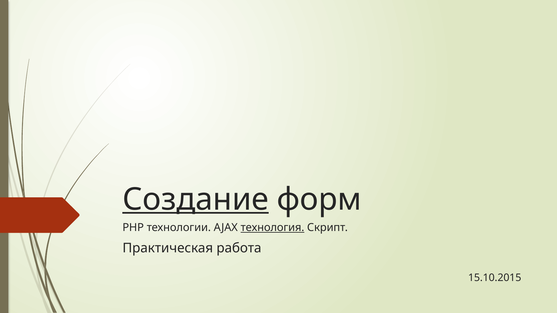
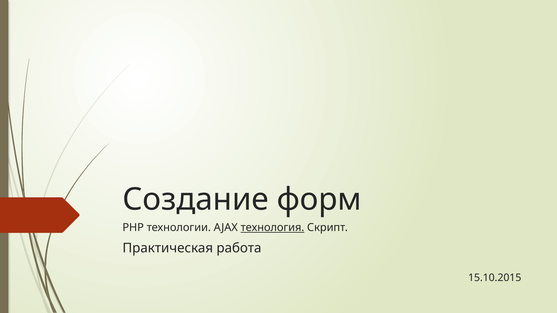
Создание underline: present -> none
